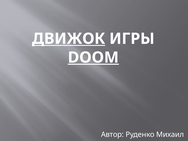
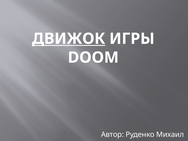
DOOM underline: present -> none
